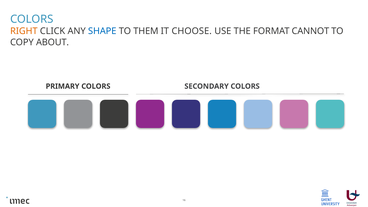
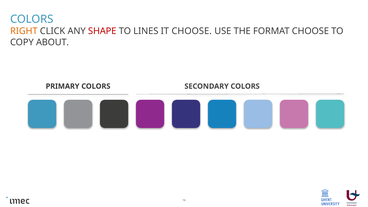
SHAPE colour: blue -> red
THEM: THEM -> LINES
FORMAT CANNOT: CANNOT -> CHOOSE
